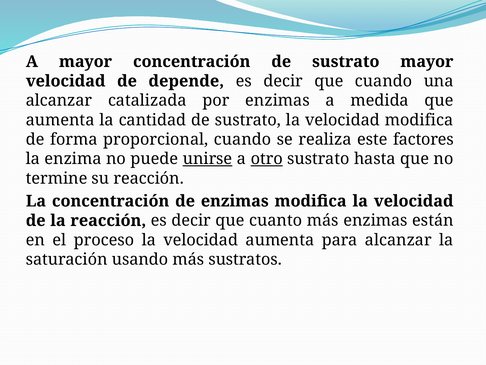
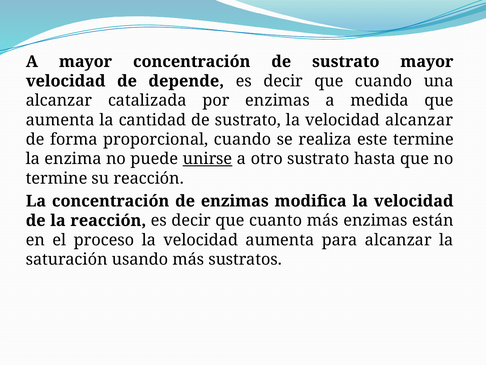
velocidad modifica: modifica -> alcanzar
este factores: factores -> termine
otro underline: present -> none
